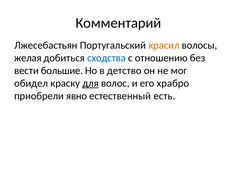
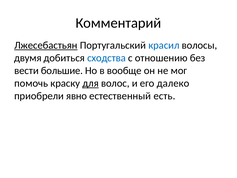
Лжесебастьян underline: none -> present
красил colour: orange -> blue
желая: желая -> двумя
детство: детство -> вообще
обидел: обидел -> помочь
храбро: храбро -> далеко
